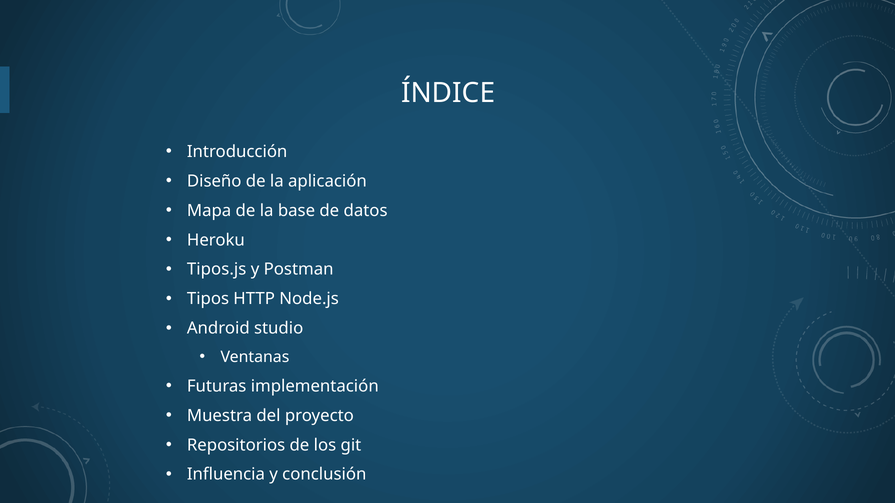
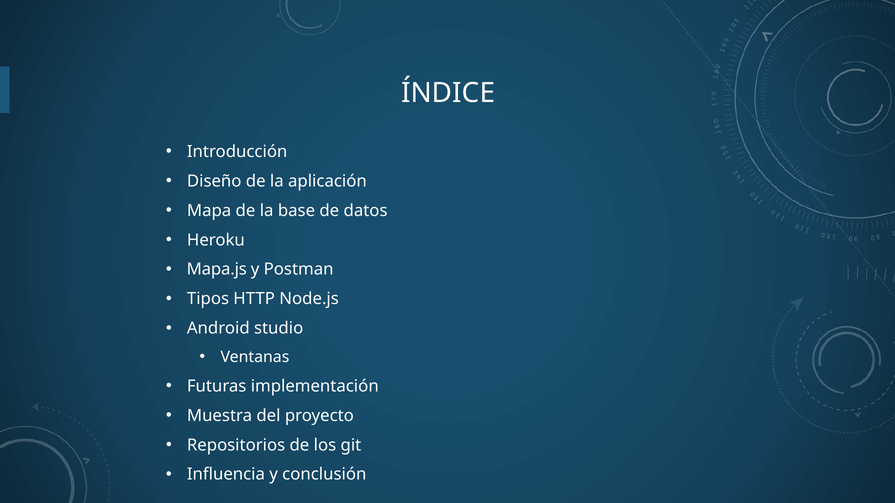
Tipos.js: Tipos.js -> Mapa.js
